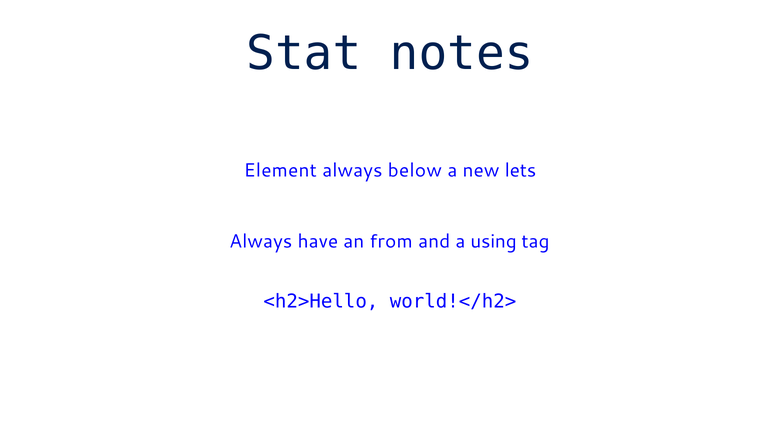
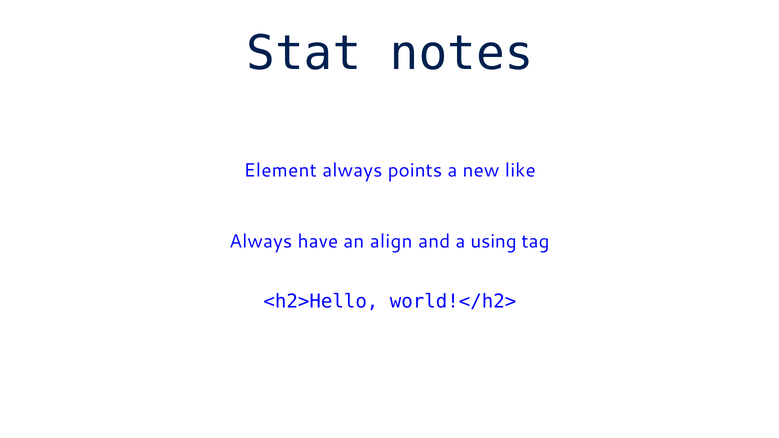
below: below -> points
lets: lets -> like
from: from -> align
